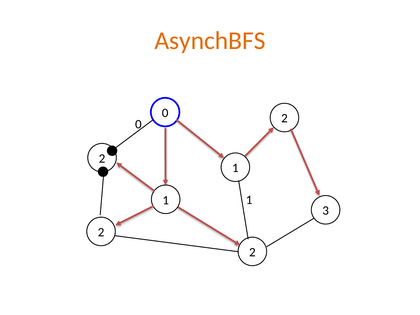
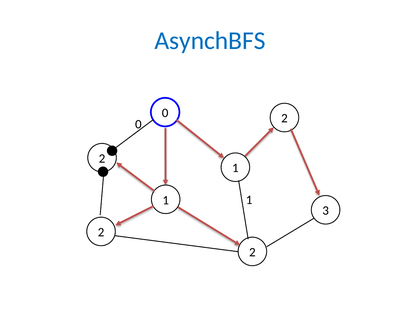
AsynchBFS colour: orange -> blue
